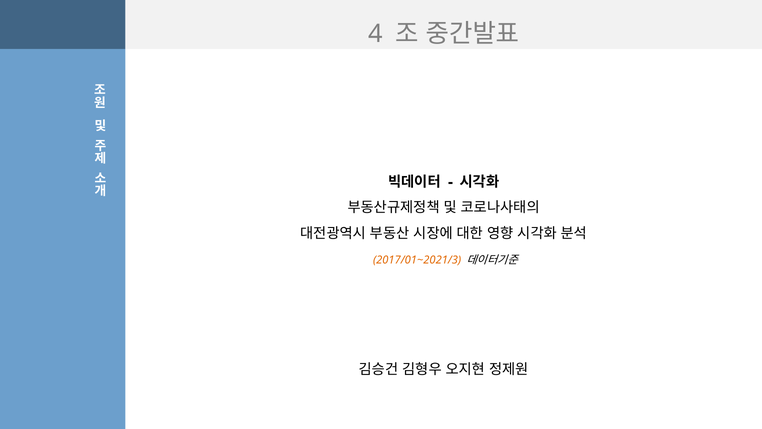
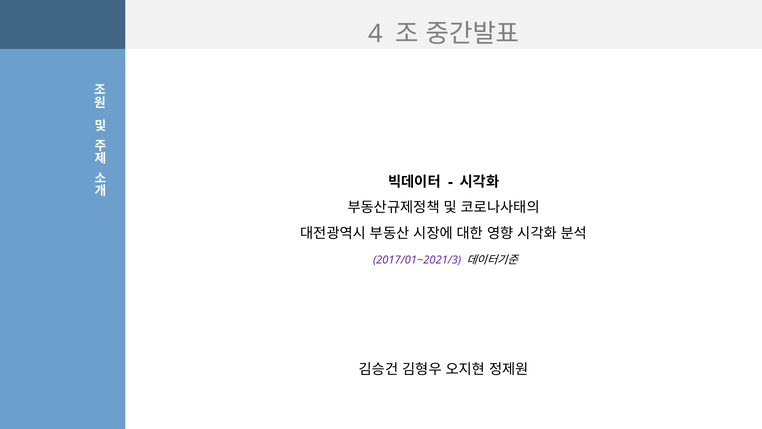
2017/01~2021/3 colour: orange -> purple
